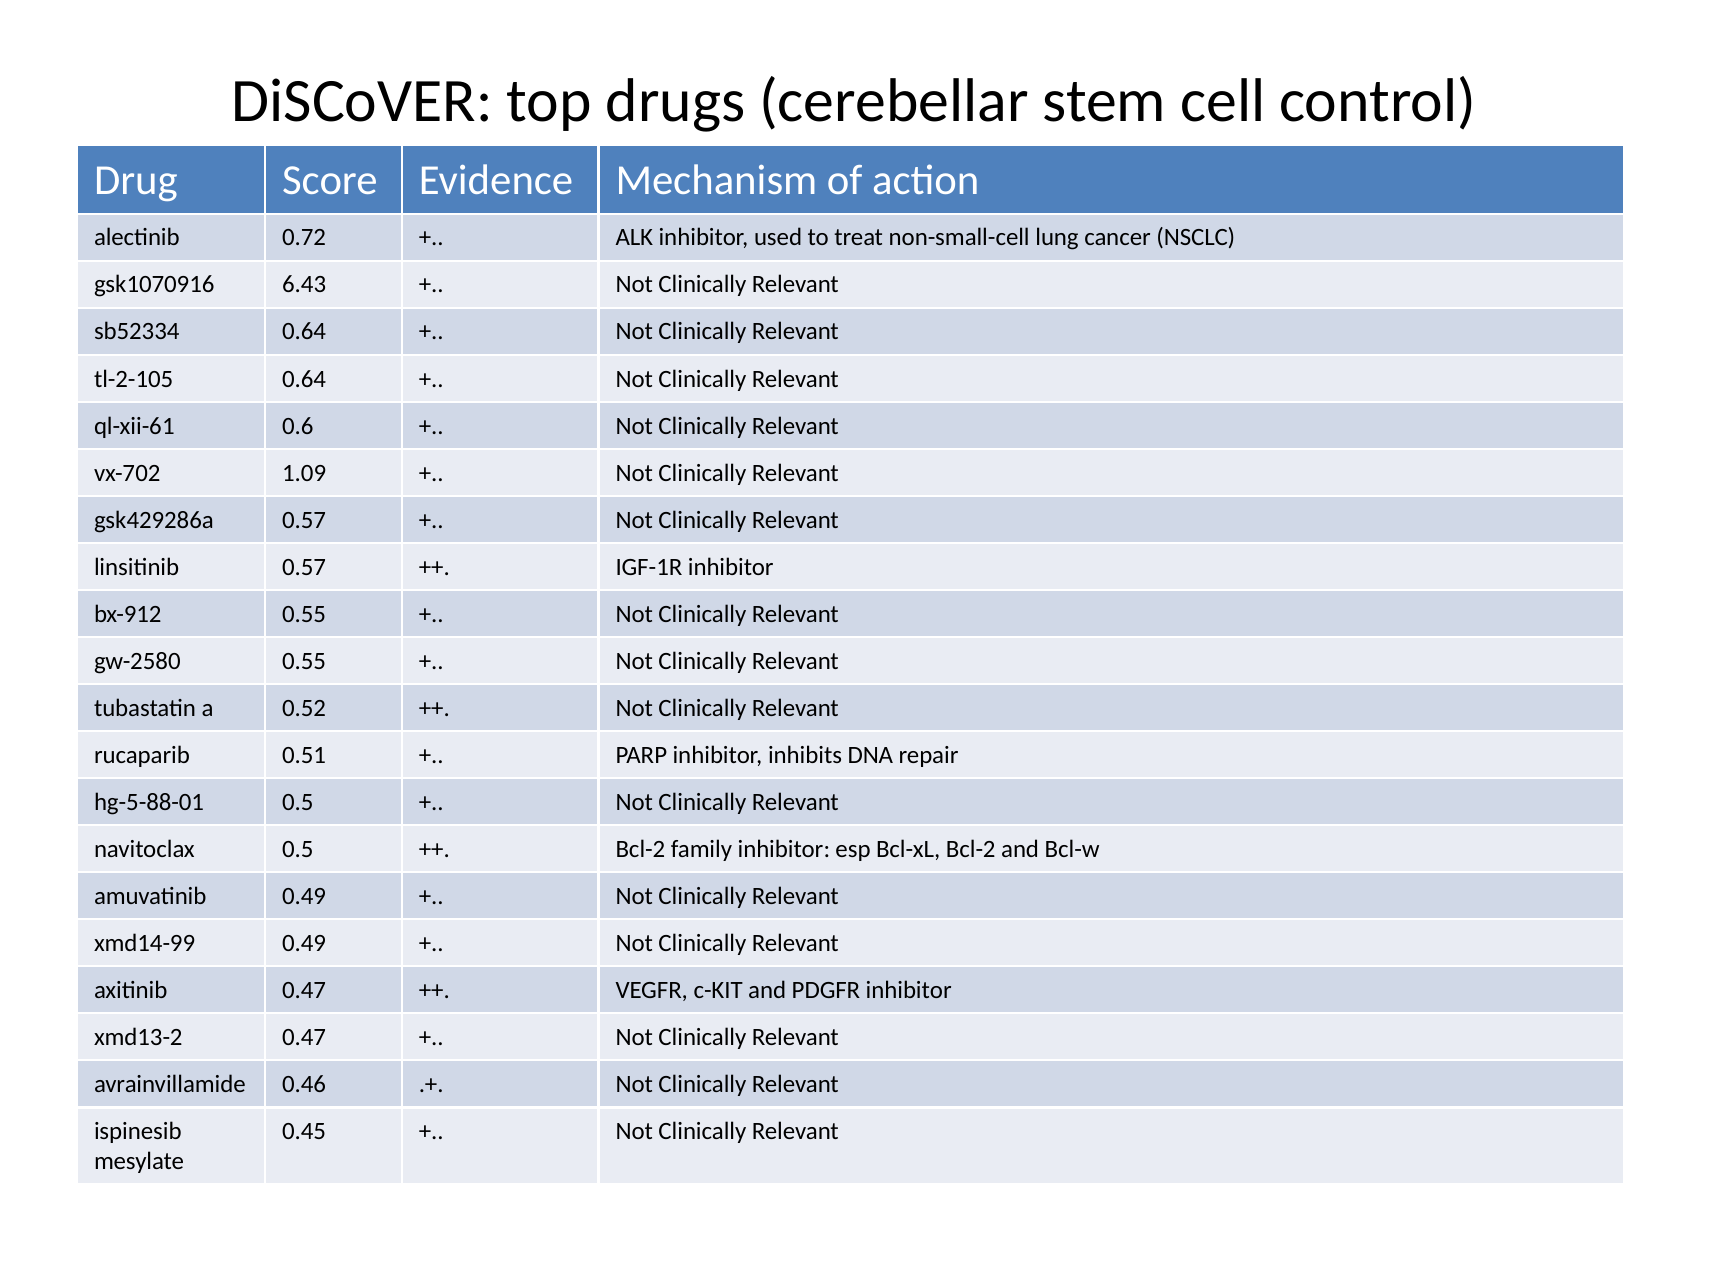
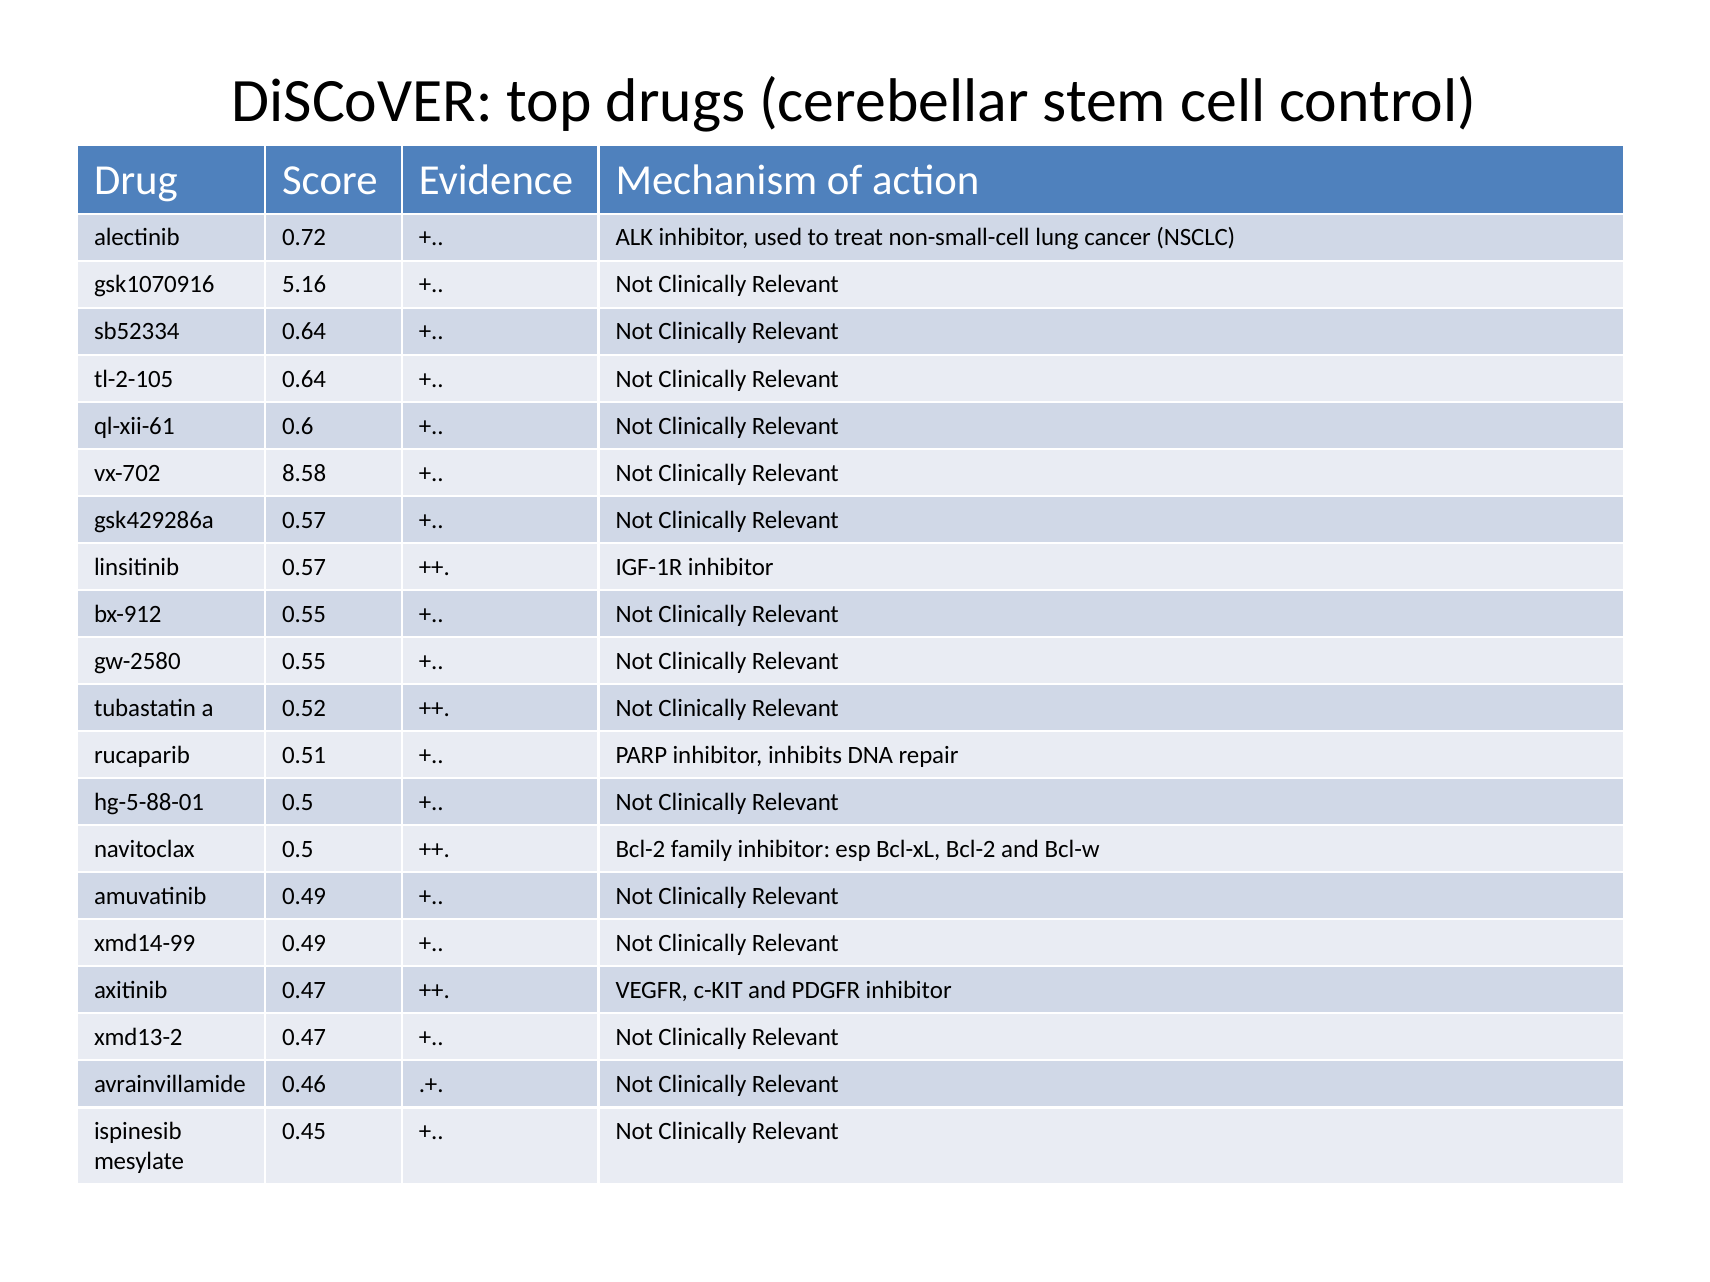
6.43: 6.43 -> 5.16
1.09: 1.09 -> 8.58
